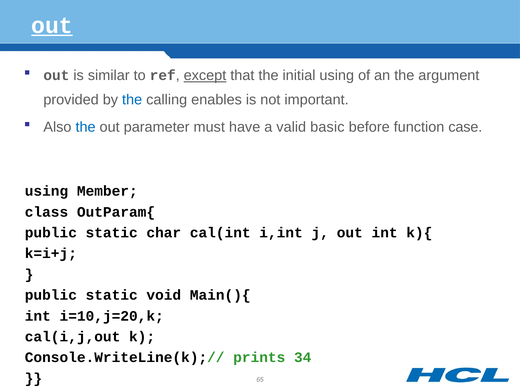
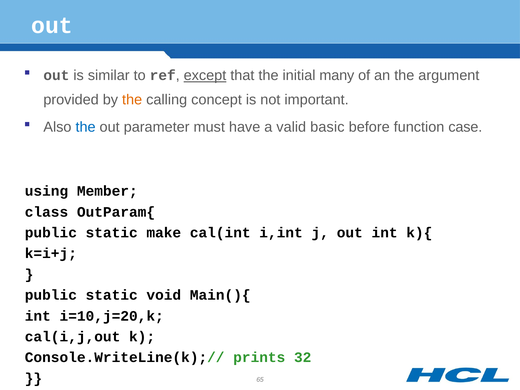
out at (52, 25) underline: present -> none
initial using: using -> many
the at (132, 100) colour: blue -> orange
enables: enables -> concept
char: char -> make
34: 34 -> 32
